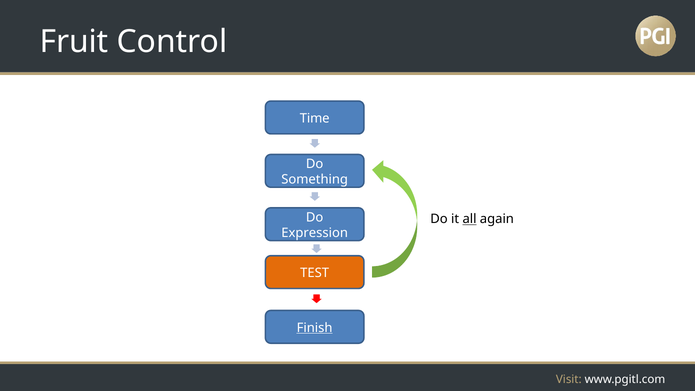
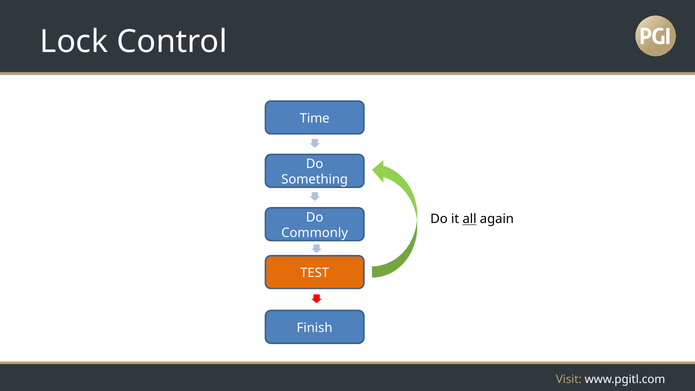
Fruit: Fruit -> Lock
Expression: Expression -> Commonly
Finish underline: present -> none
